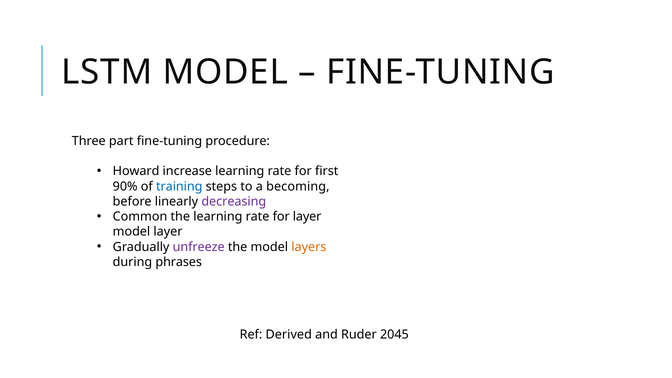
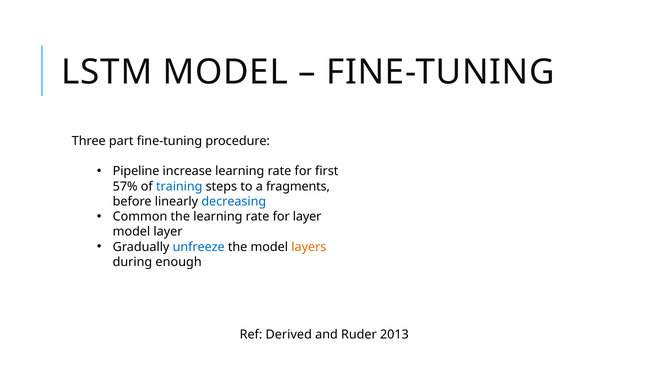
Howard: Howard -> Pipeline
90%: 90% -> 57%
becoming: becoming -> fragments
decreasing colour: purple -> blue
unfreeze colour: purple -> blue
phrases: phrases -> enough
2045: 2045 -> 2013
